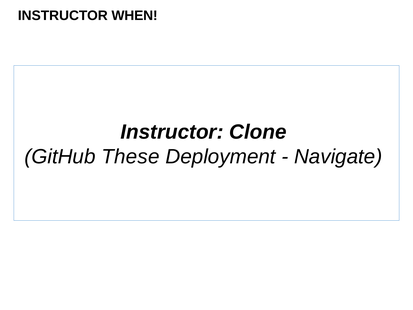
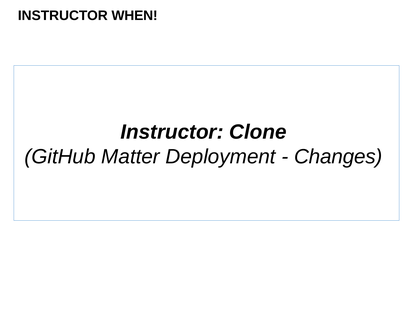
These: These -> Matter
Navigate: Navigate -> Changes
